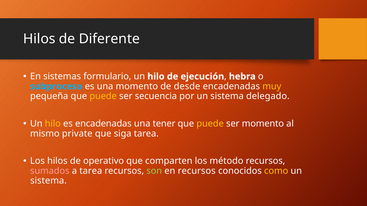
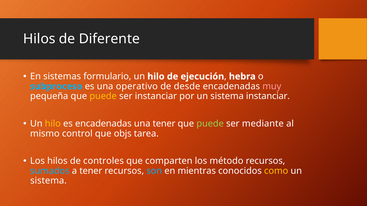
una momento: momento -> operativo
muy colour: yellow -> pink
ser secuencia: secuencia -> instanciar
sistema delegado: delegado -> instanciar
puede at (210, 124) colour: yellow -> light green
ser momento: momento -> mediante
private: private -> control
siga: siga -> objs
operativo: operativo -> controles
sumados colour: pink -> light blue
a tarea: tarea -> tener
son colour: light green -> light blue
en recursos: recursos -> mientras
